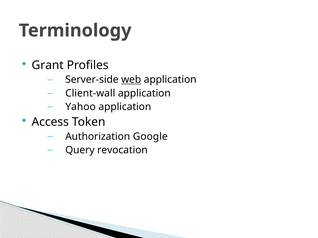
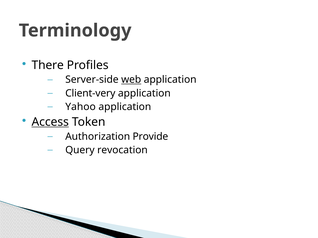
Grant: Grant -> There
Client-wall: Client-wall -> Client-very
Access underline: none -> present
Google: Google -> Provide
